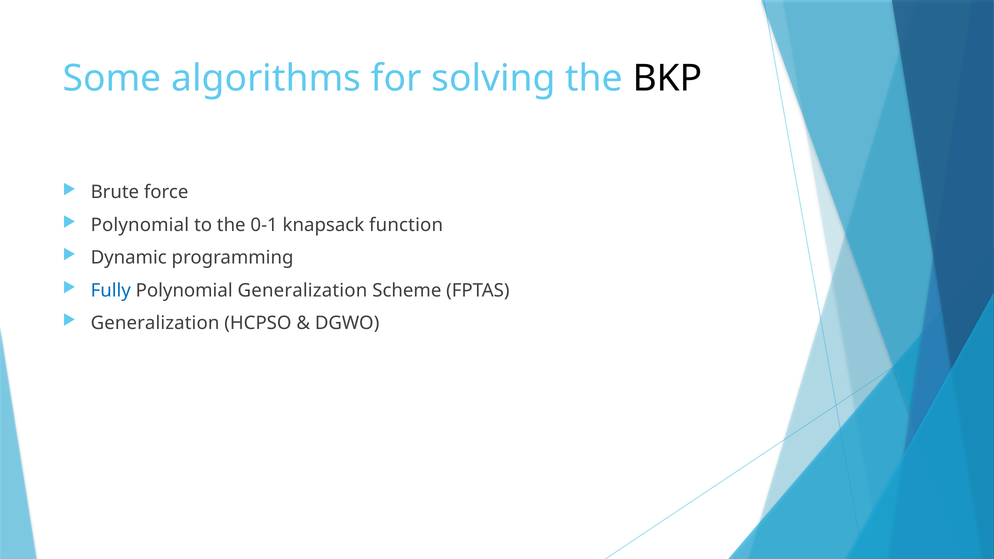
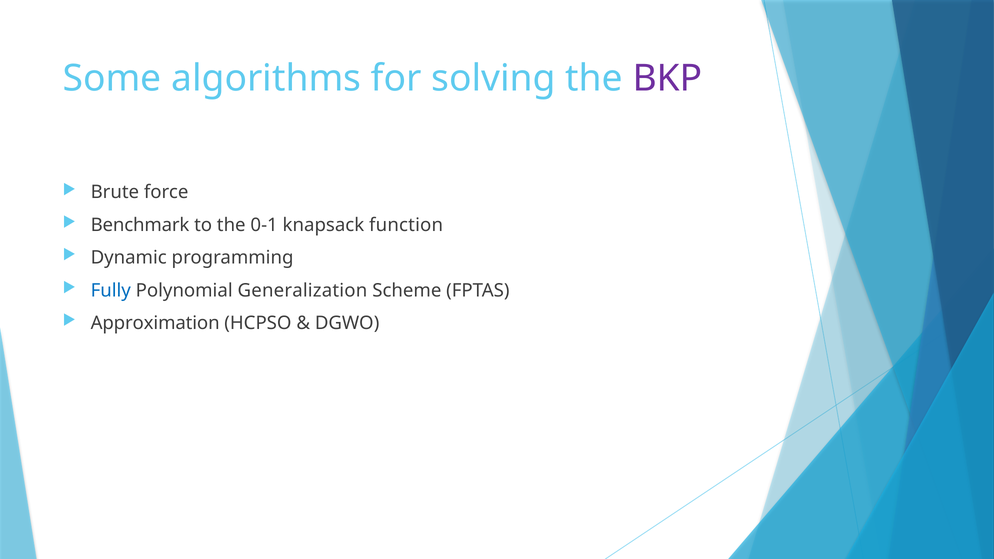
BKP colour: black -> purple
Polynomial at (140, 225): Polynomial -> Benchmark
Generalization at (155, 323): Generalization -> Approximation
